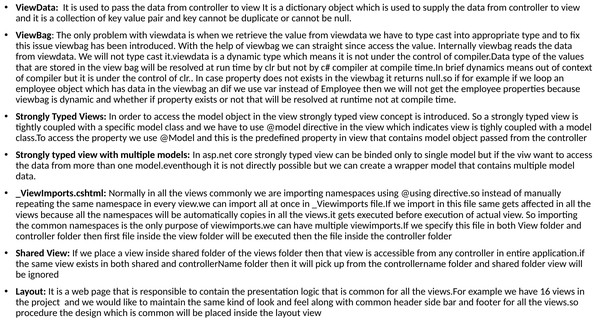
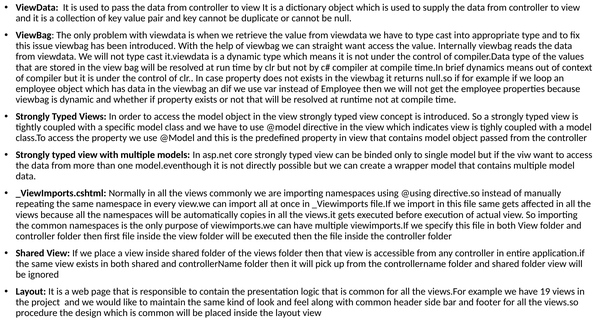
straight since: since -> want
16: 16 -> 19
